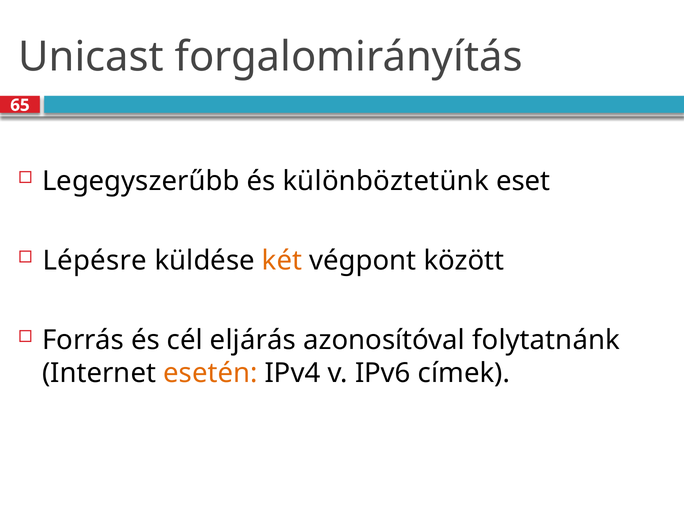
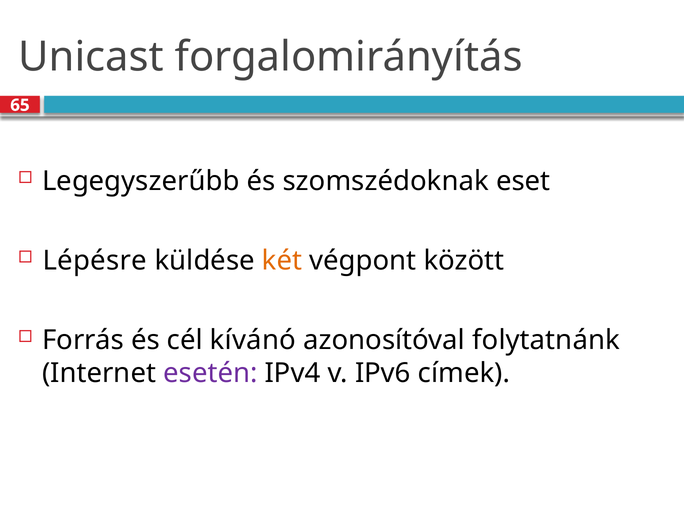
különböztetünk: különböztetünk -> szomszédoknak
eljárás: eljárás -> kívánó
esetén colour: orange -> purple
